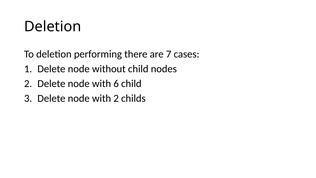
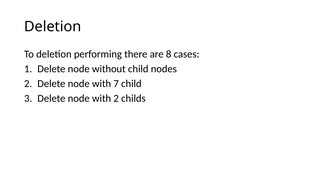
7: 7 -> 8
6: 6 -> 7
